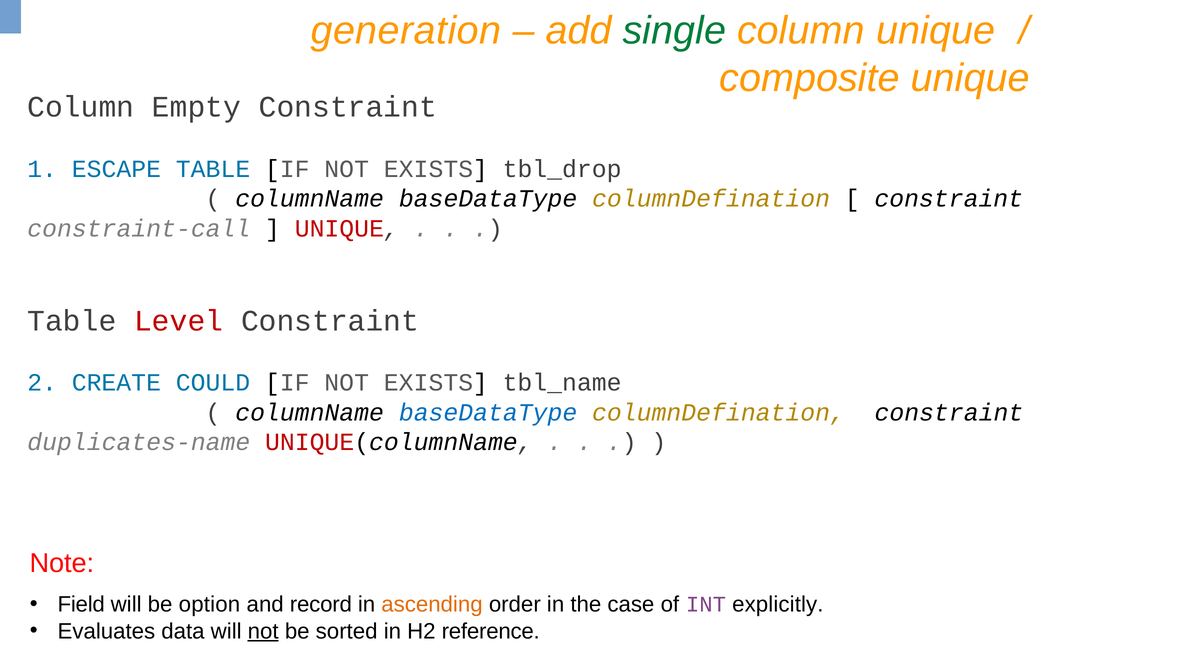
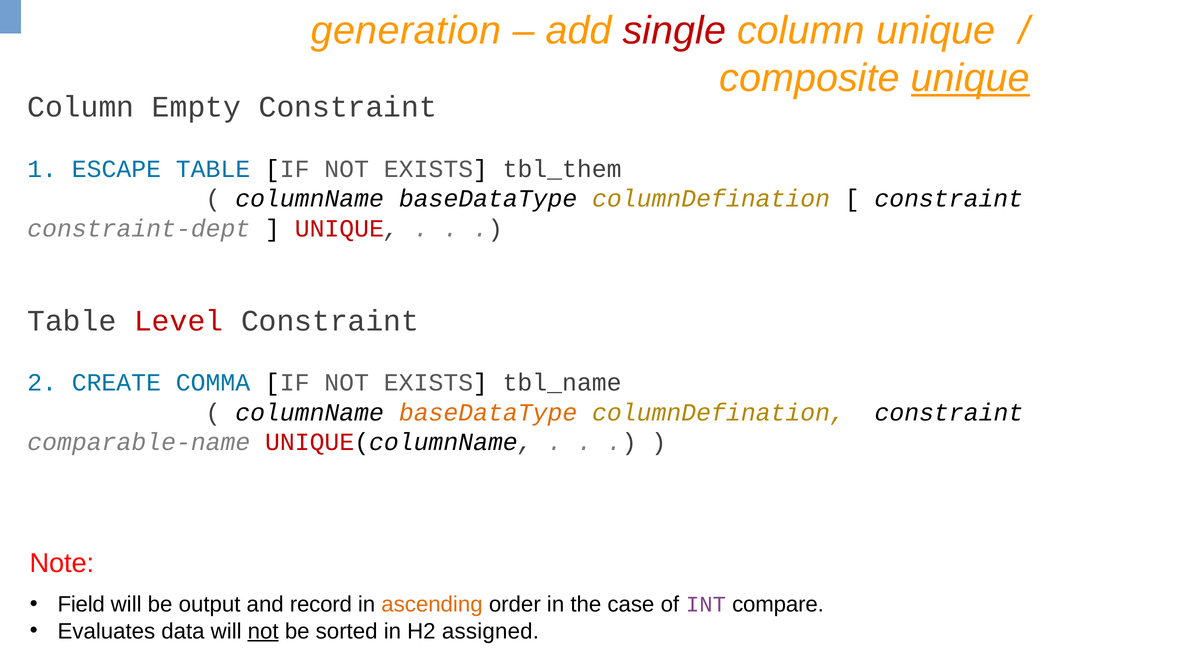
single colour: green -> red
unique at (970, 78) underline: none -> present
tbl_drop: tbl_drop -> tbl_them
constraint-call: constraint-call -> constraint-dept
COULD: COULD -> COMMA
baseDataType at (488, 412) colour: blue -> orange
duplicates-name: duplicates-name -> comparable-name
option: option -> output
explicitly: explicitly -> compare
reference: reference -> assigned
